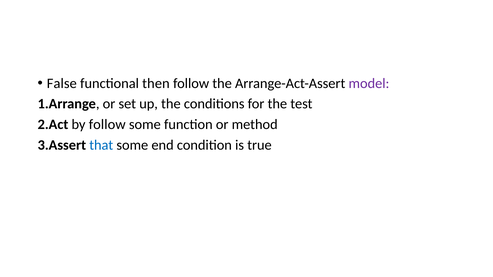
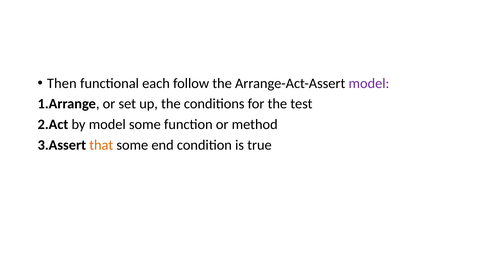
False: False -> Then
then: then -> each
by follow: follow -> model
that colour: blue -> orange
